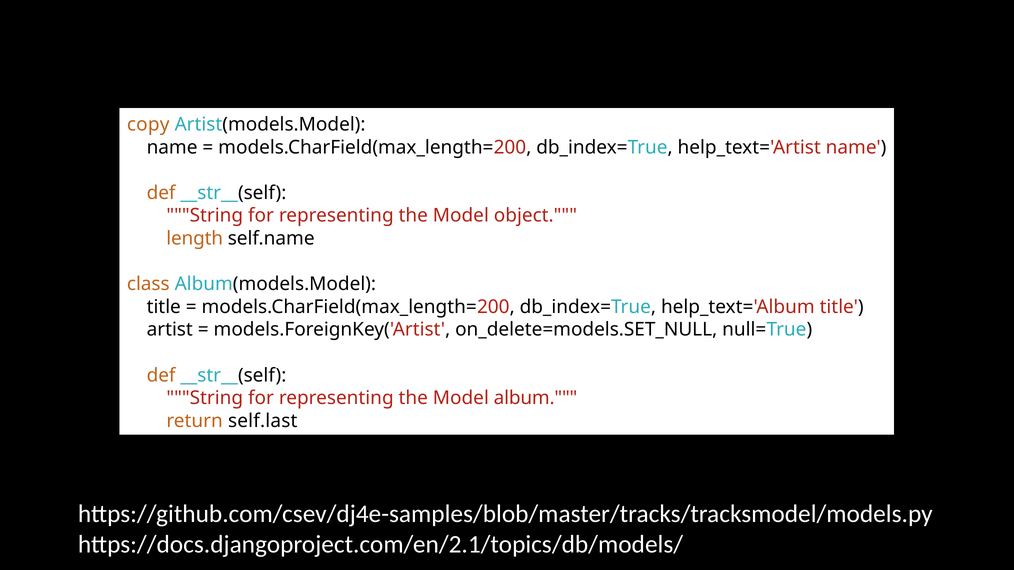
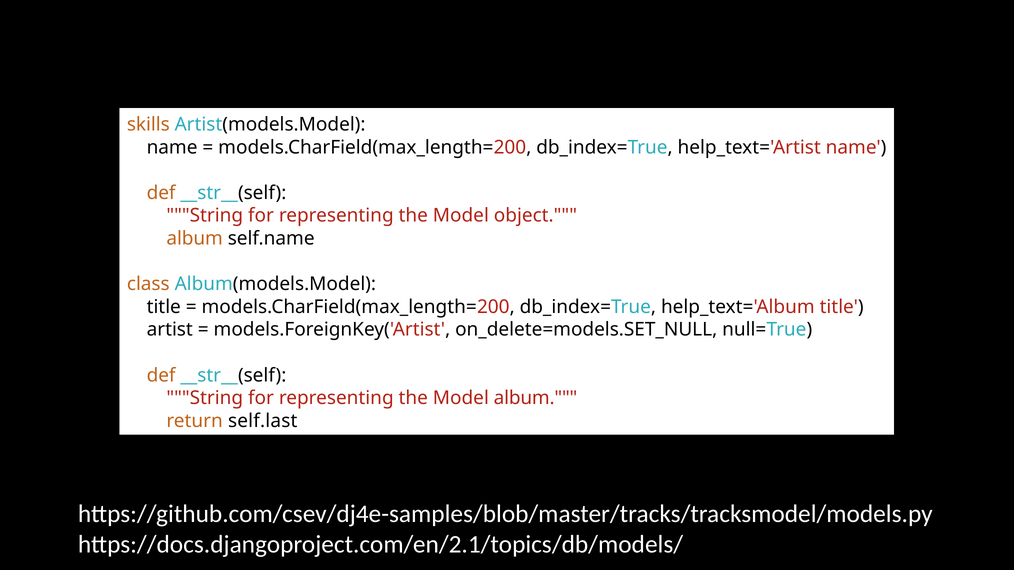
copy: copy -> skills
length at (195, 239): length -> album
